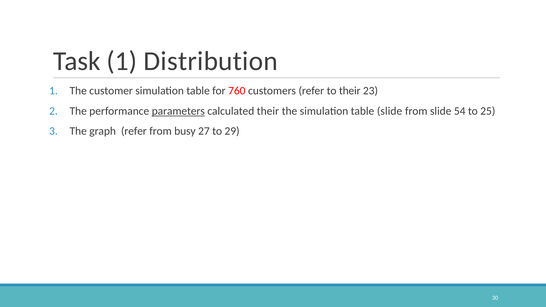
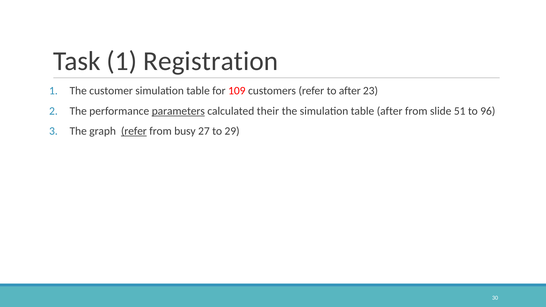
Distribution: Distribution -> Registration
760: 760 -> 109
to their: their -> after
table slide: slide -> after
54: 54 -> 51
25: 25 -> 96
refer at (134, 131) underline: none -> present
